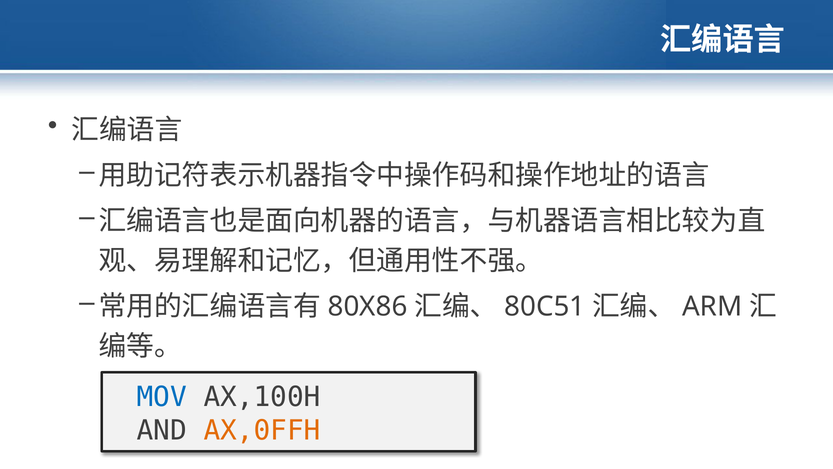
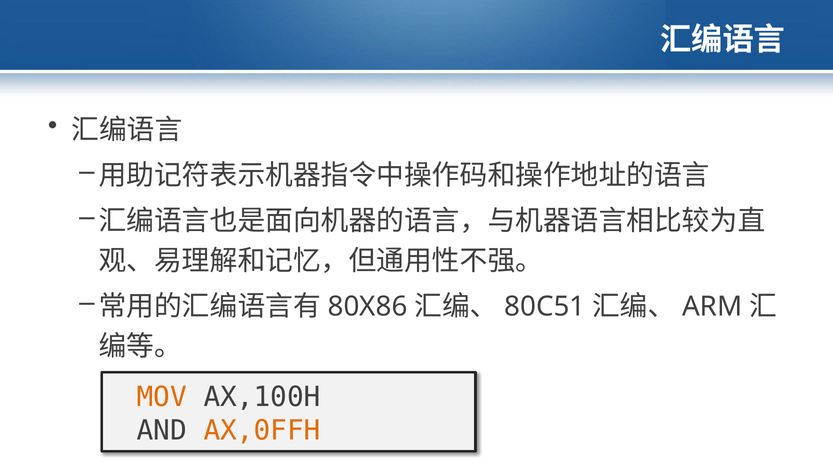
MOV colour: blue -> orange
